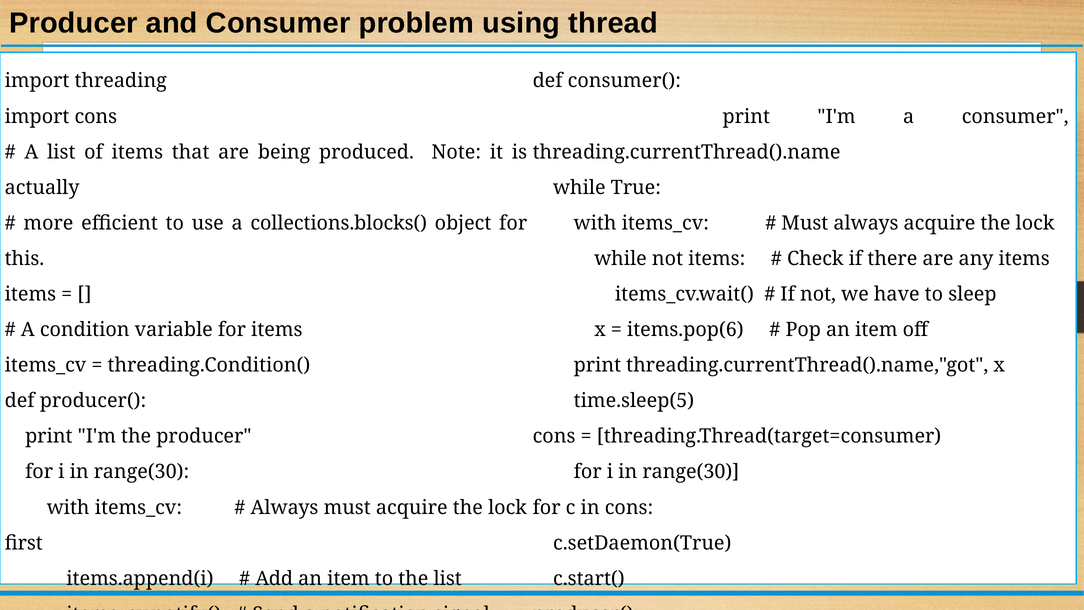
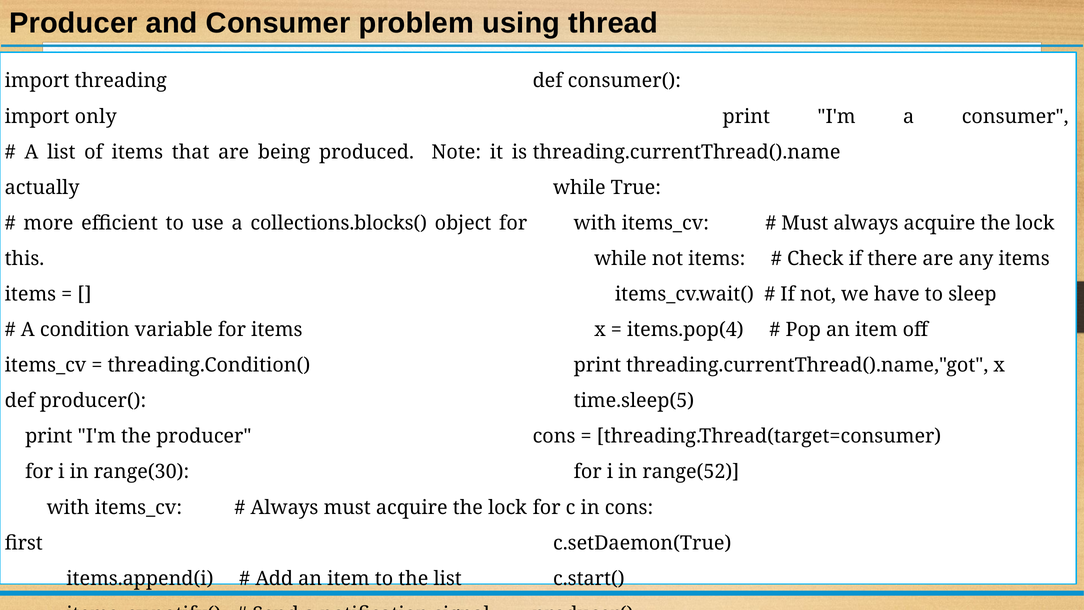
import cons: cons -> only
items.pop(6: items.pop(6 -> items.pop(4
range(30 at (691, 472): range(30 -> range(52
